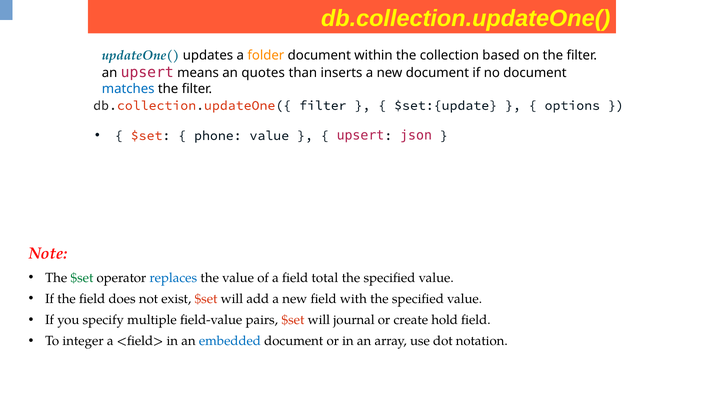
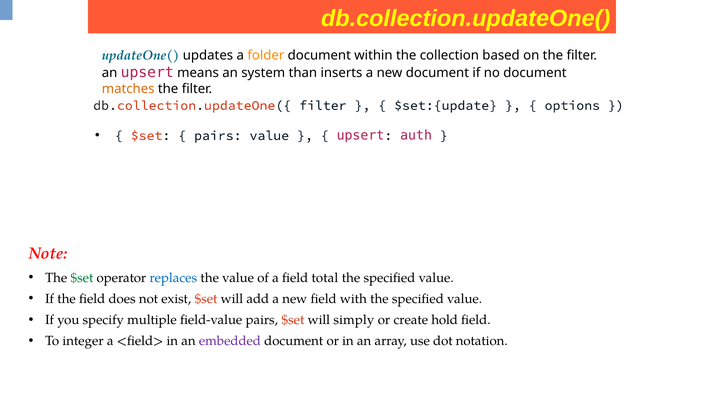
quotes: quotes -> system
matches colour: blue -> orange
phone at (218, 136): phone -> pairs
json: json -> auth
journal: journal -> simply
embedded colour: blue -> purple
